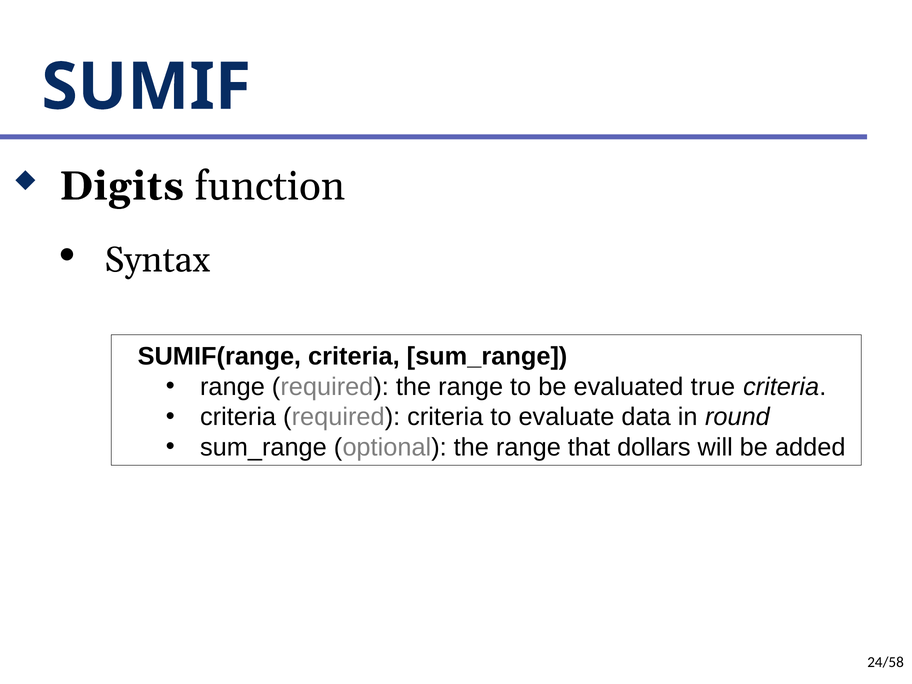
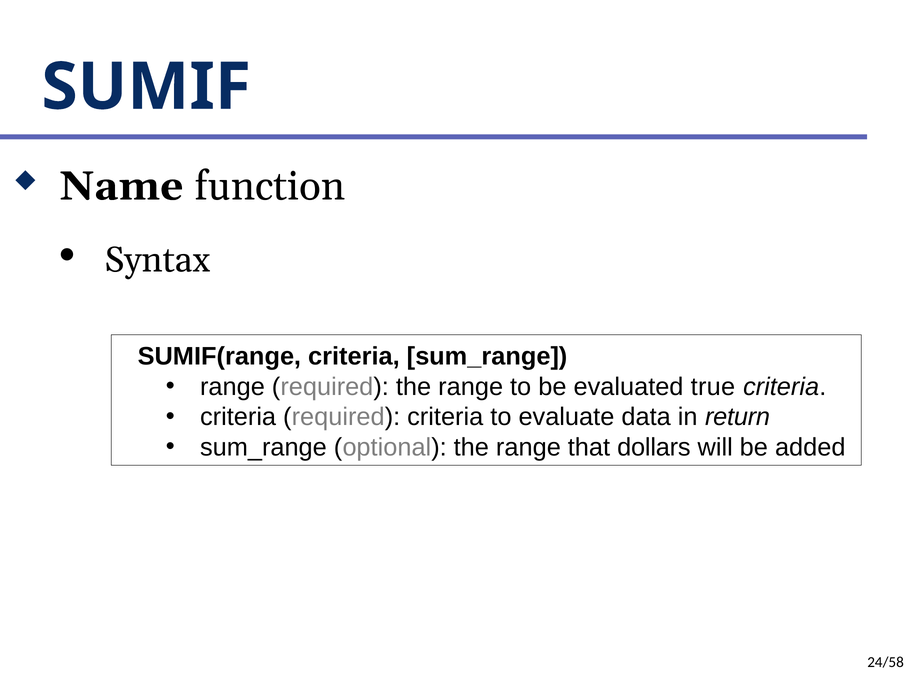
Digits: Digits -> Name
round: round -> return
